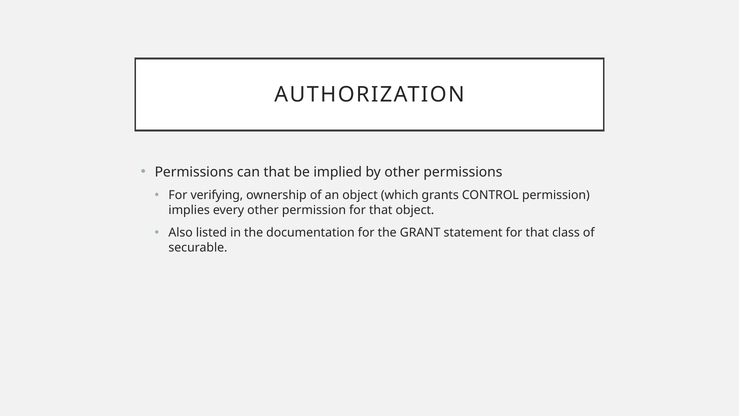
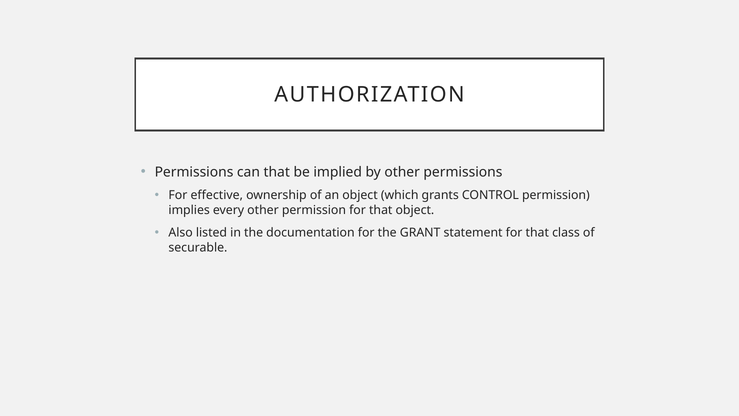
verifying: verifying -> effective
